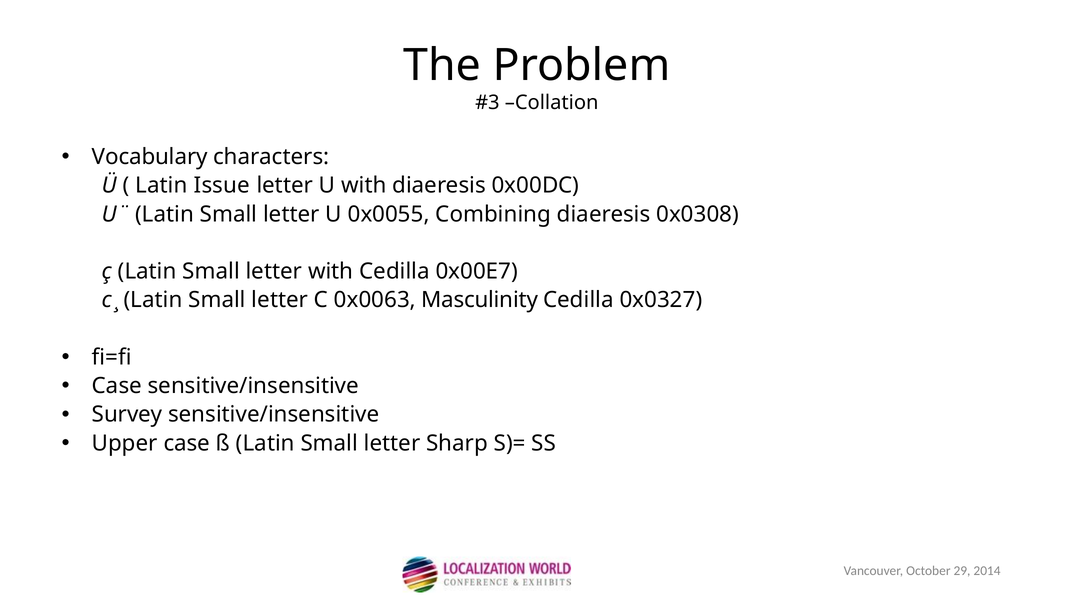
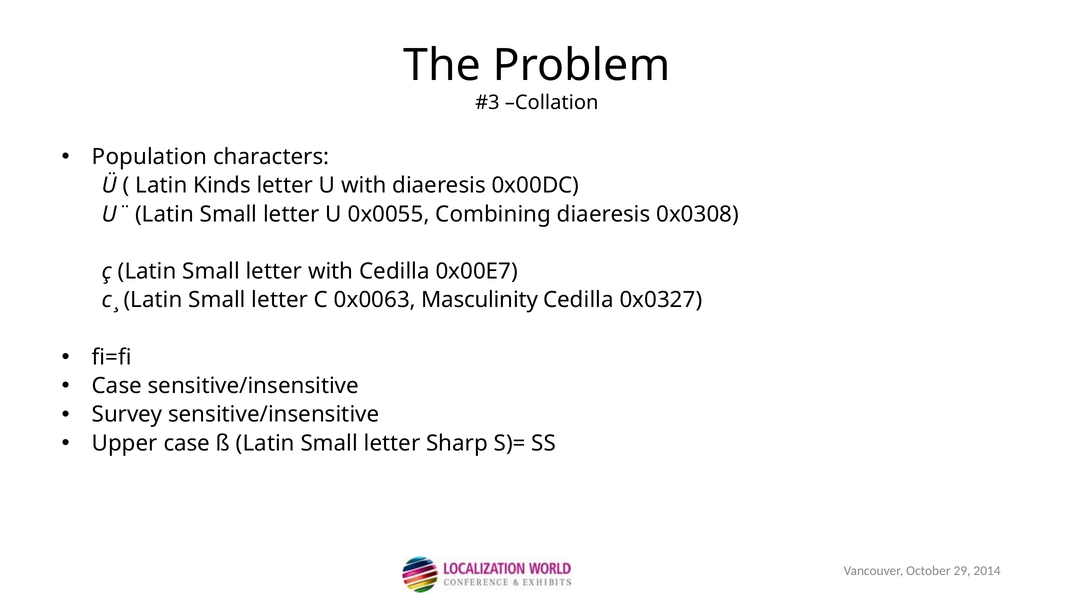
Vocabulary: Vocabulary -> Population
Issue: Issue -> Kinds
